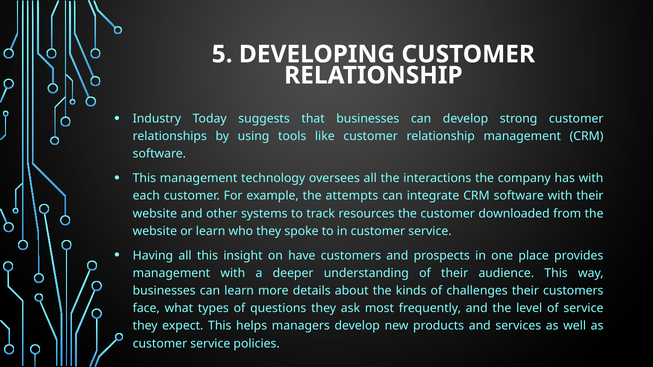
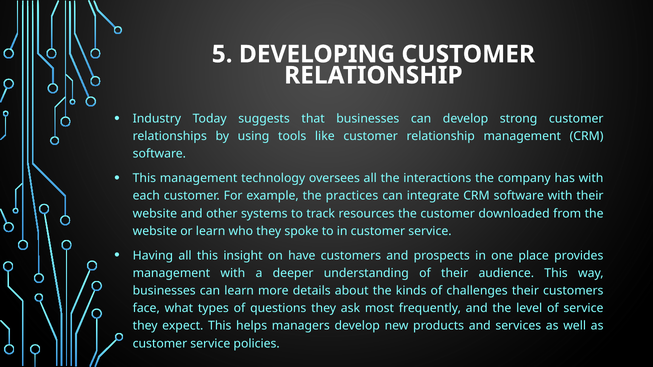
attempts: attempts -> practices
